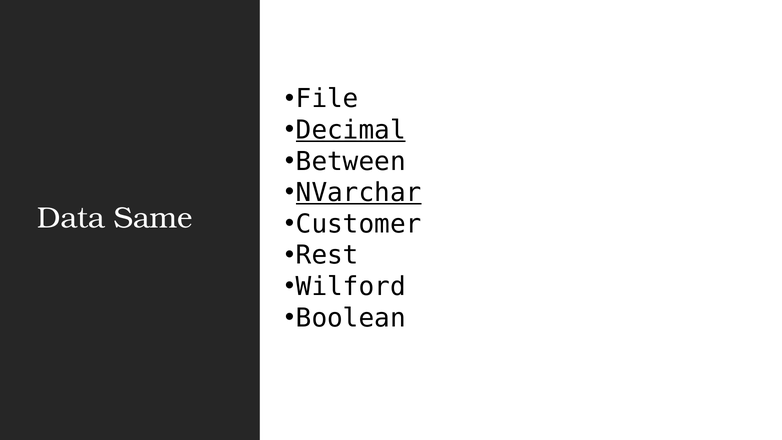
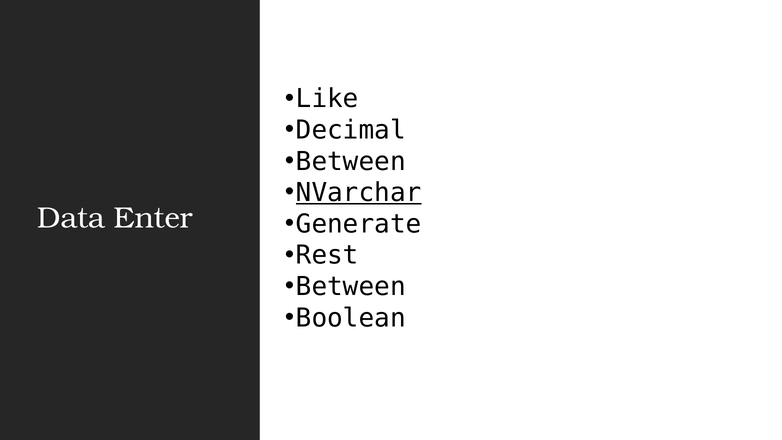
File: File -> Like
Decimal underline: present -> none
Same: Same -> Enter
Customer: Customer -> Generate
Wilford at (351, 287): Wilford -> Between
